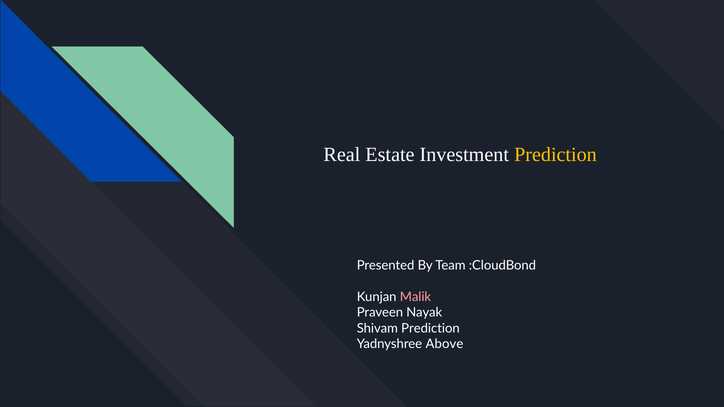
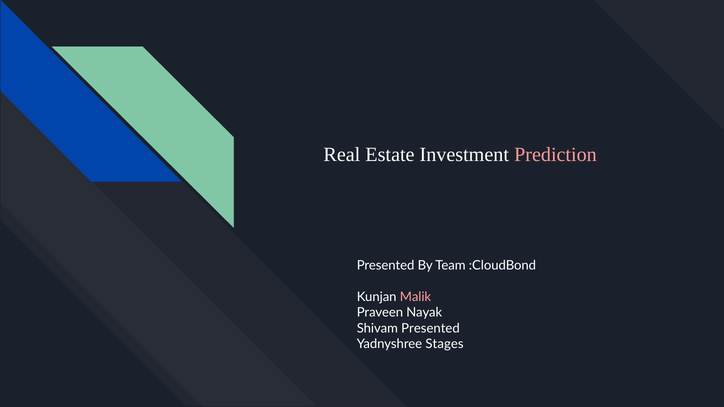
Prediction at (555, 155) colour: yellow -> pink
Shivam Prediction: Prediction -> Presented
Above: Above -> Stages
